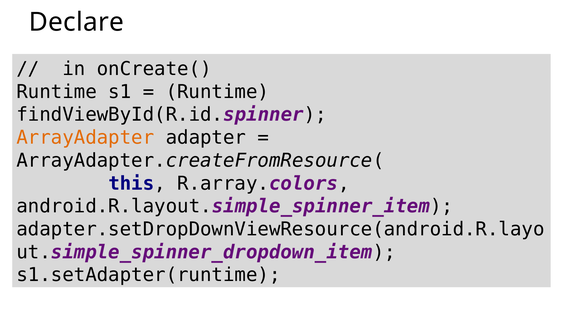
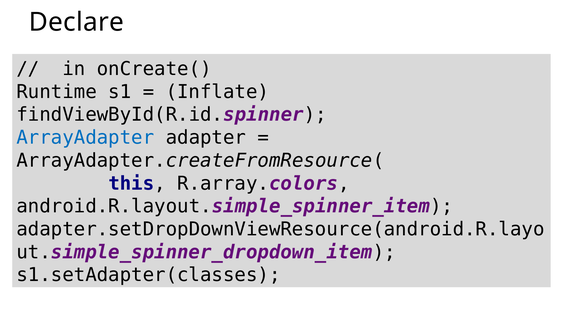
Runtime at (217, 92): Runtime -> Inflate
ArrayAdapter colour: orange -> blue
s1.setAdapter(runtime: s1.setAdapter(runtime -> s1.setAdapter(classes
